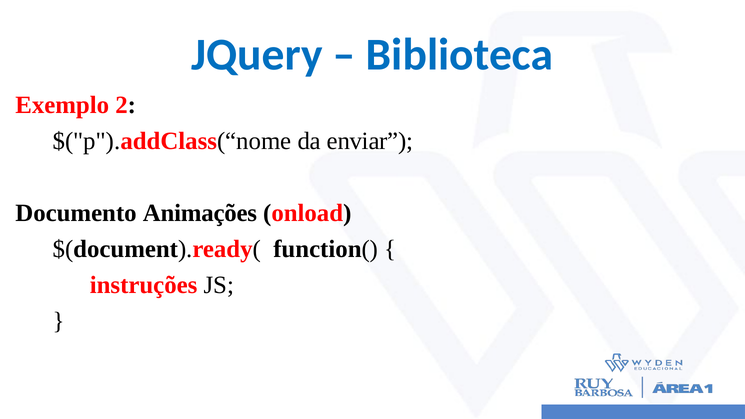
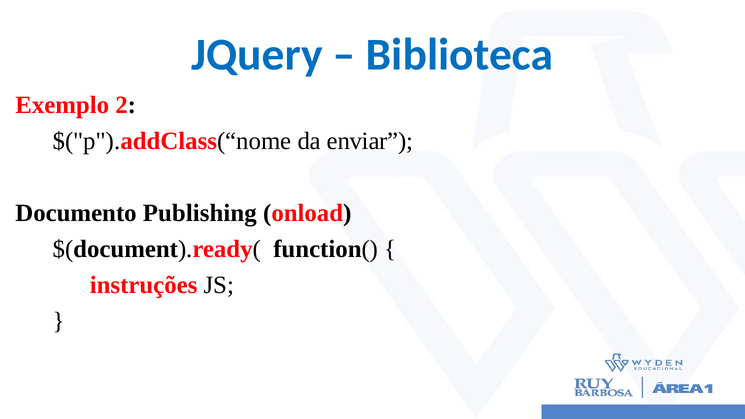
Animações: Animações -> Publishing
